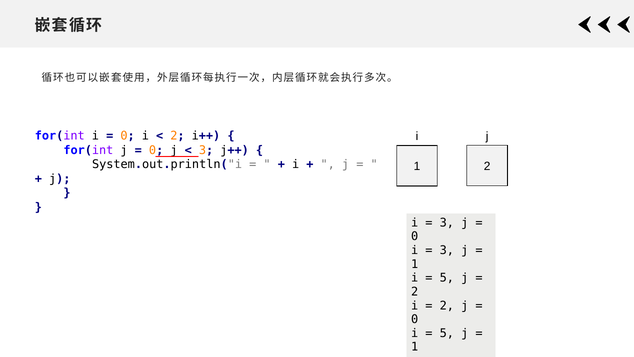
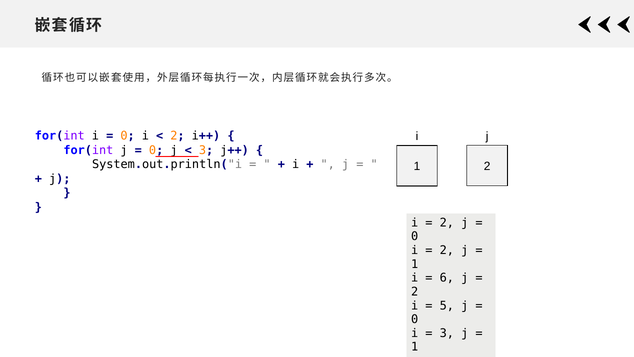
3 at (447, 222): 3 -> 2
3 at (447, 250): 3 -> 2
5 at (447, 278): 5 -> 6
2 at (447, 305): 2 -> 5
5 at (447, 333): 5 -> 3
